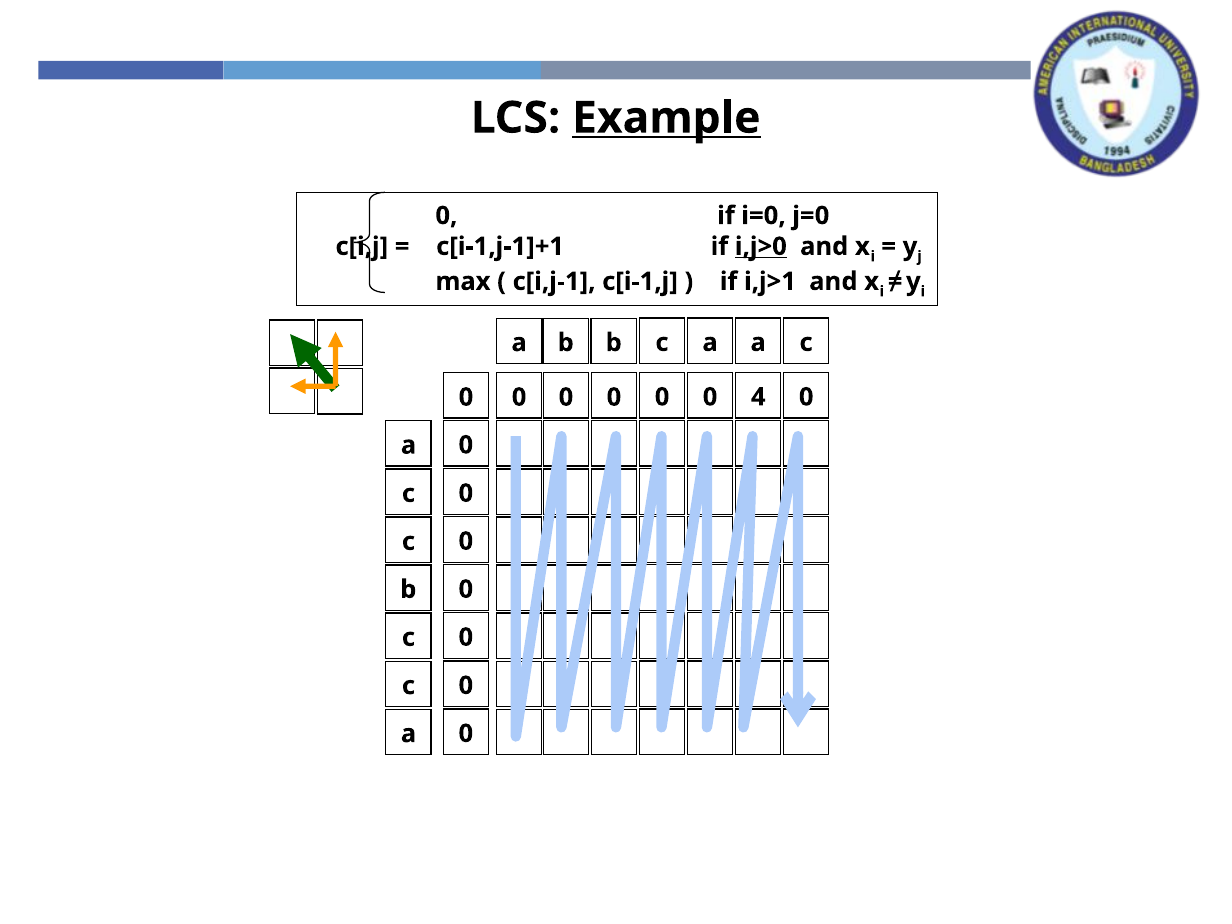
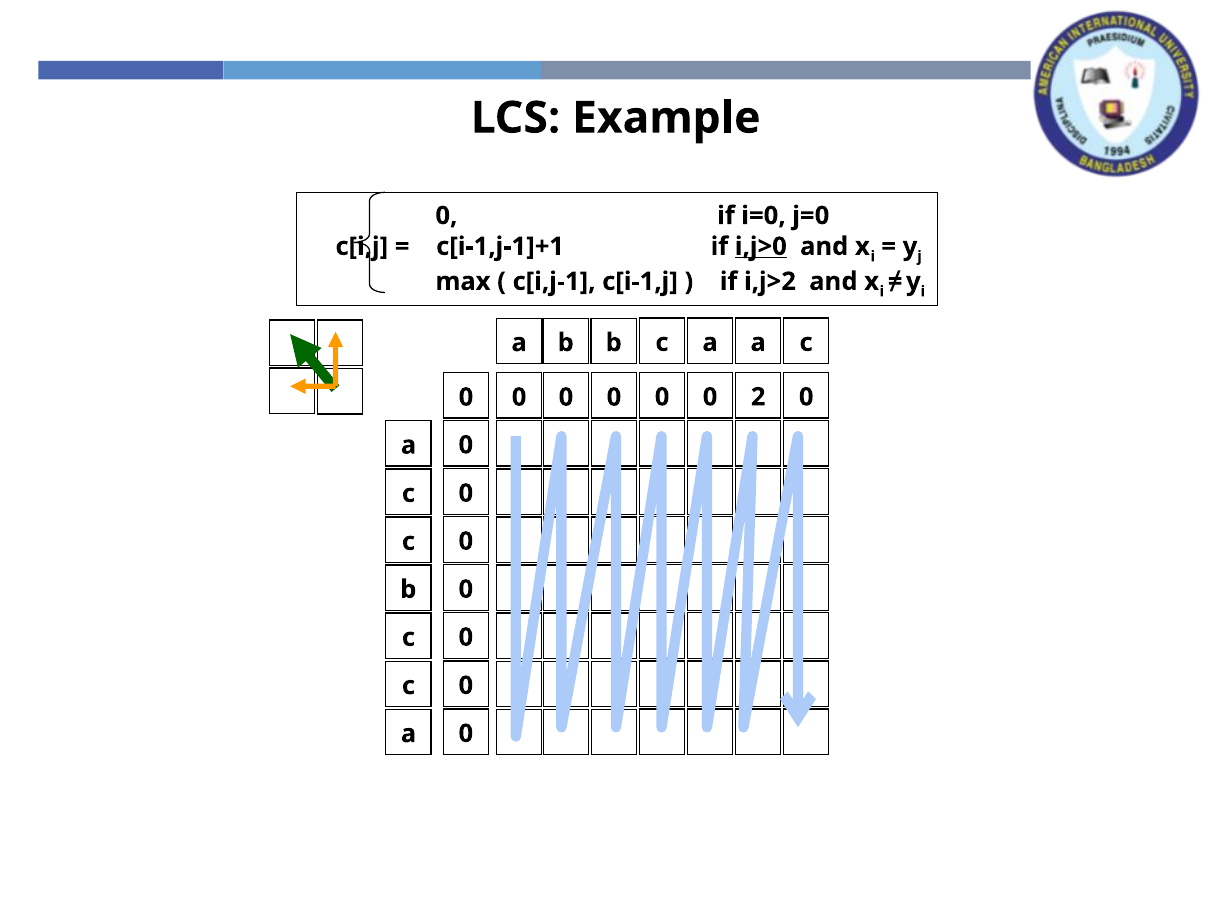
Example underline: present -> none
i,j>1: i,j>1 -> i,j>2
4: 4 -> 2
